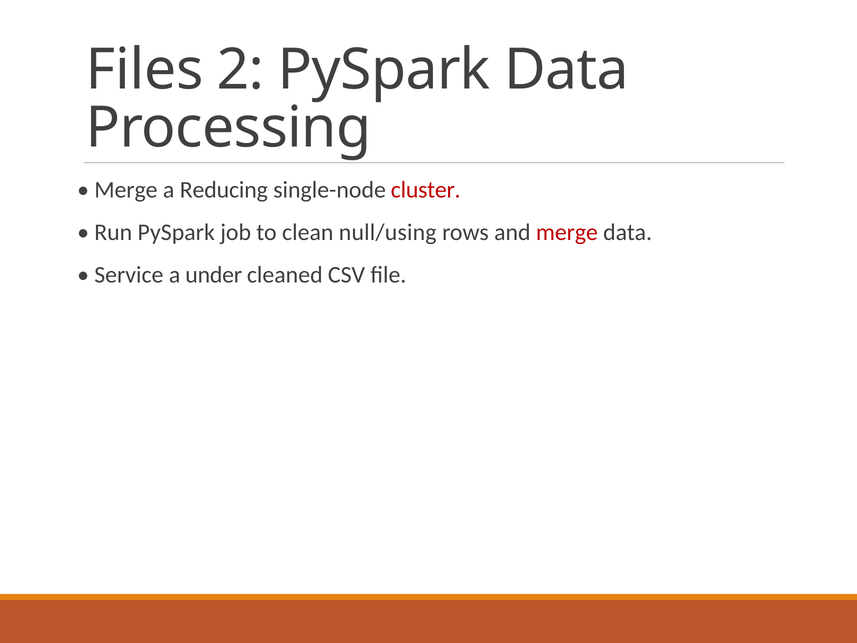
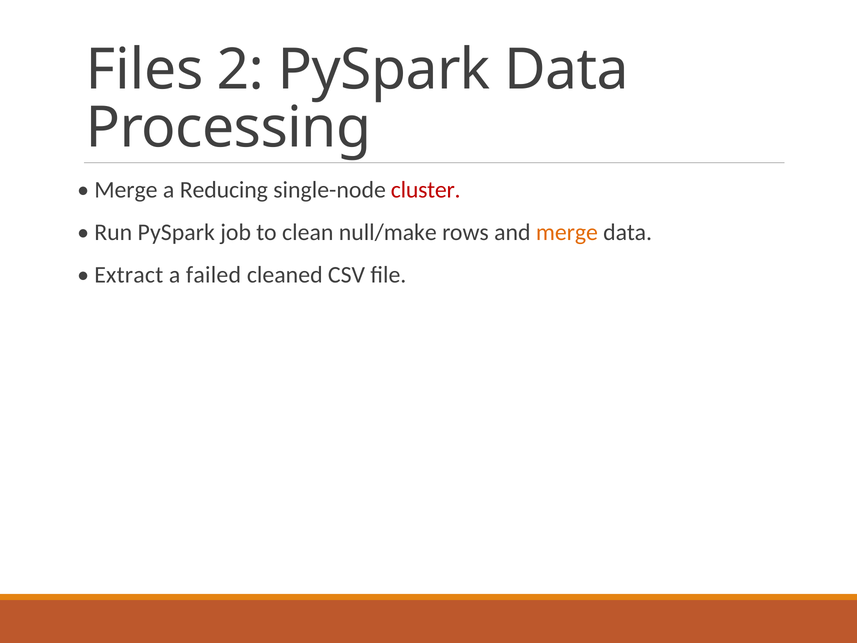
null/using: null/using -> null/make
merge at (567, 232) colour: red -> orange
Service: Service -> Extract
under: under -> failed
